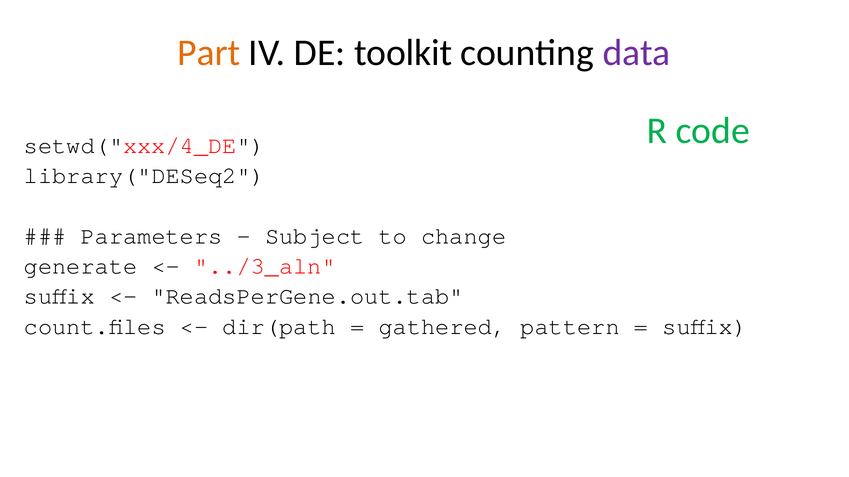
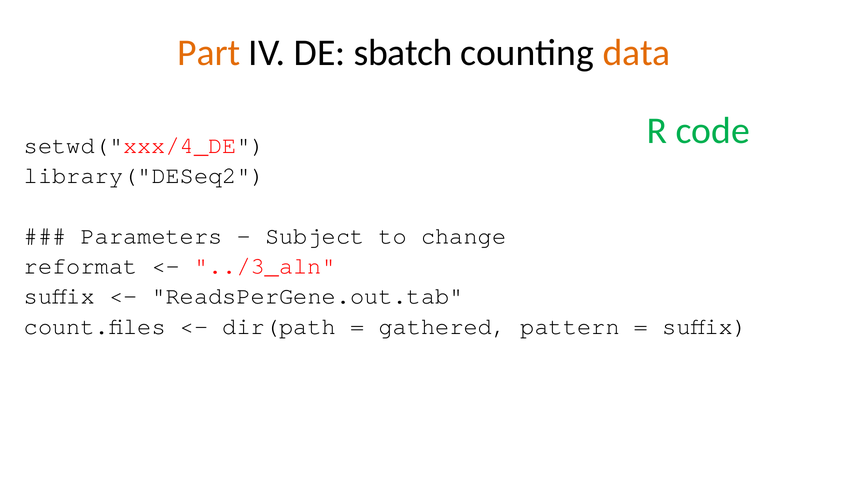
toolkit: toolkit -> sbatch
data colour: purple -> orange
generate: generate -> reformat
